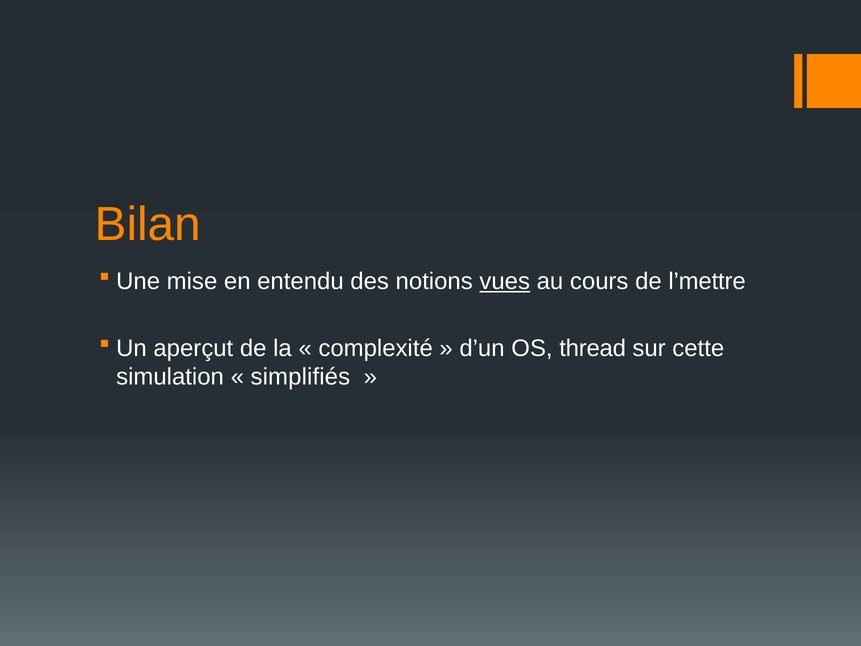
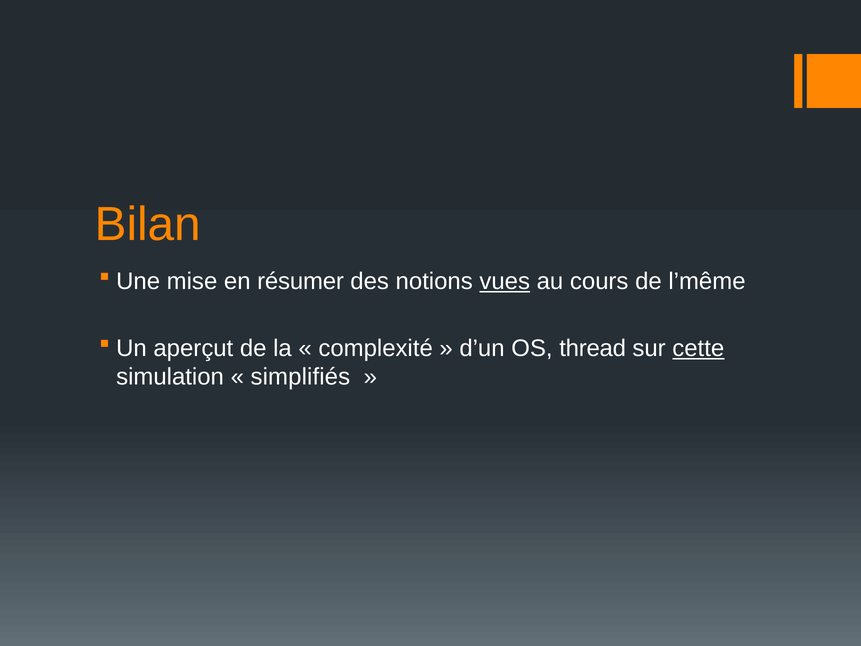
entendu: entendu -> résumer
l’mettre: l’mettre -> l’même
cette underline: none -> present
